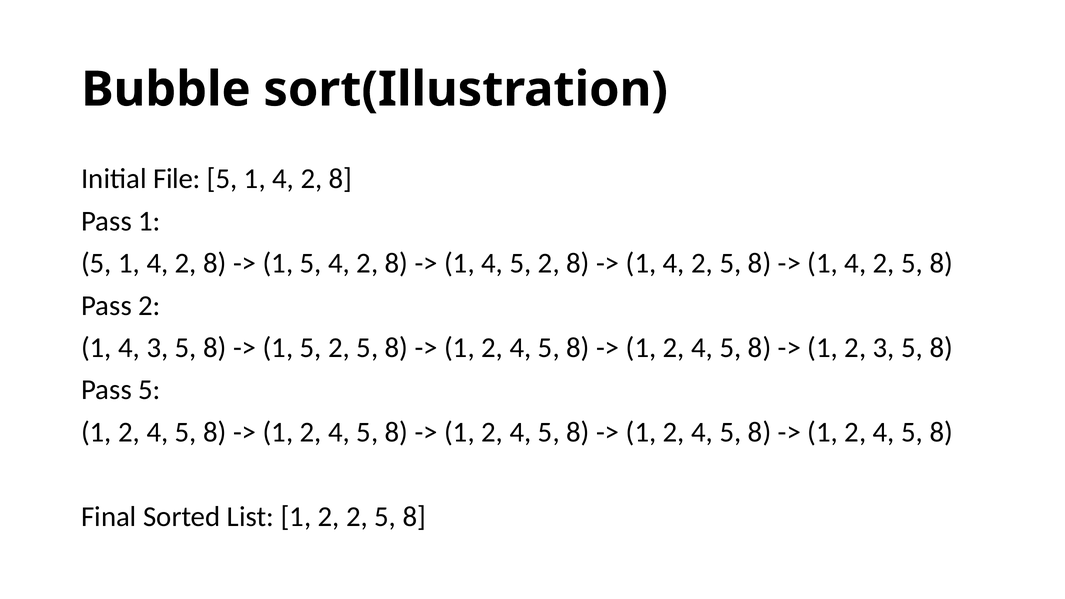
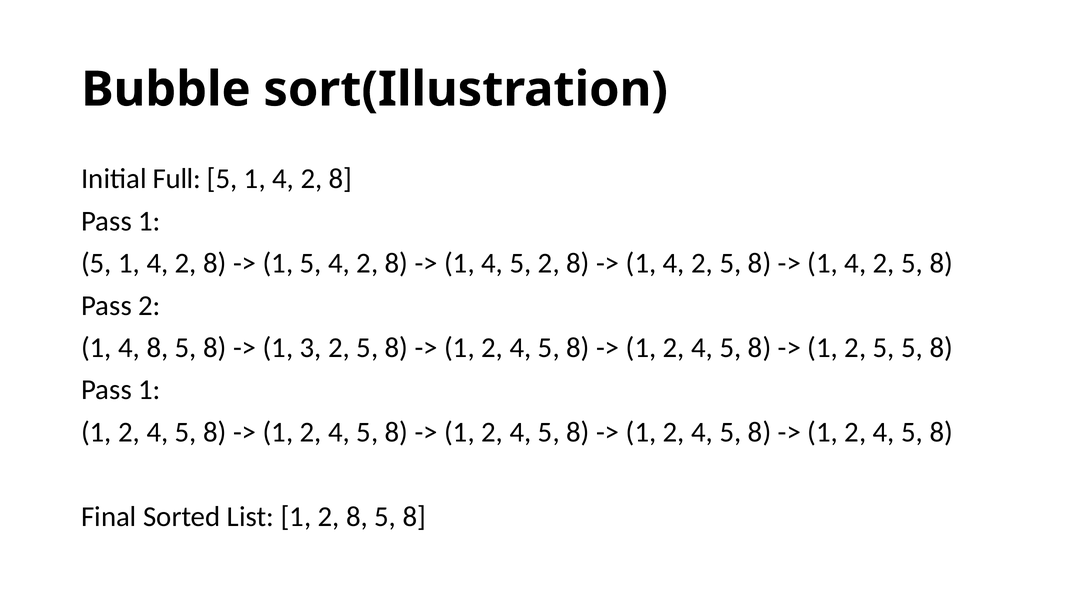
File: File -> Full
4 3: 3 -> 8
5 at (311, 348): 5 -> 3
1 2 3: 3 -> 5
5 at (149, 390): 5 -> 1
1 2 2: 2 -> 8
